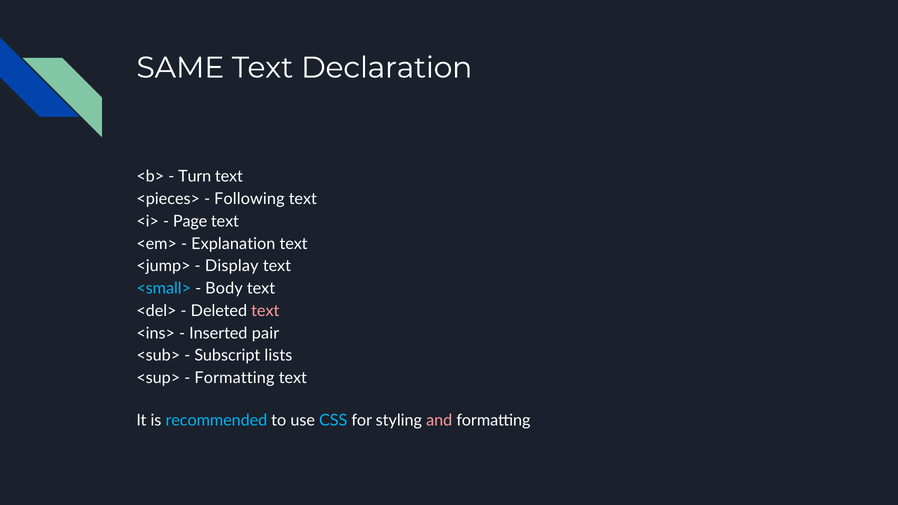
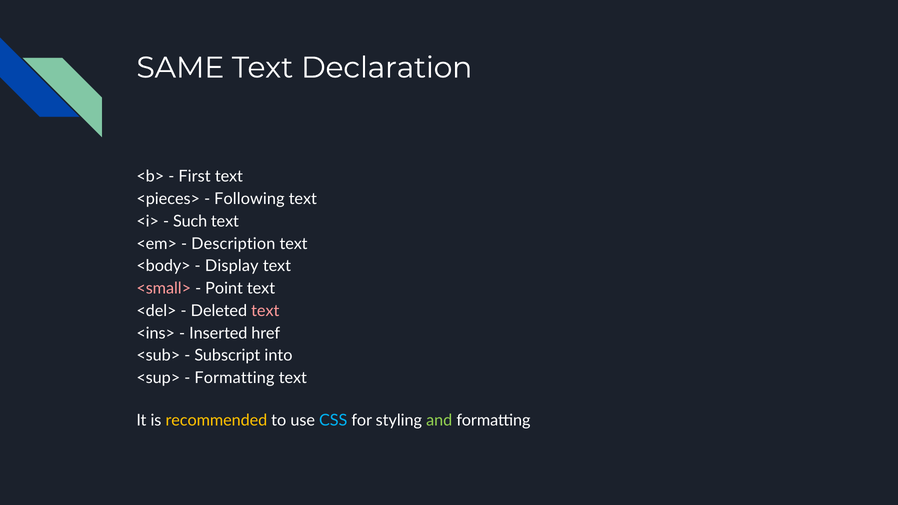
Turn: Turn -> First
Page: Page -> Such
Explanation: Explanation -> Description
<jump>: <jump> -> <body>
<small> colour: light blue -> pink
Body: Body -> Point
pair: pair -> href
lists: lists -> into
recommended colour: light blue -> yellow
and colour: pink -> light green
